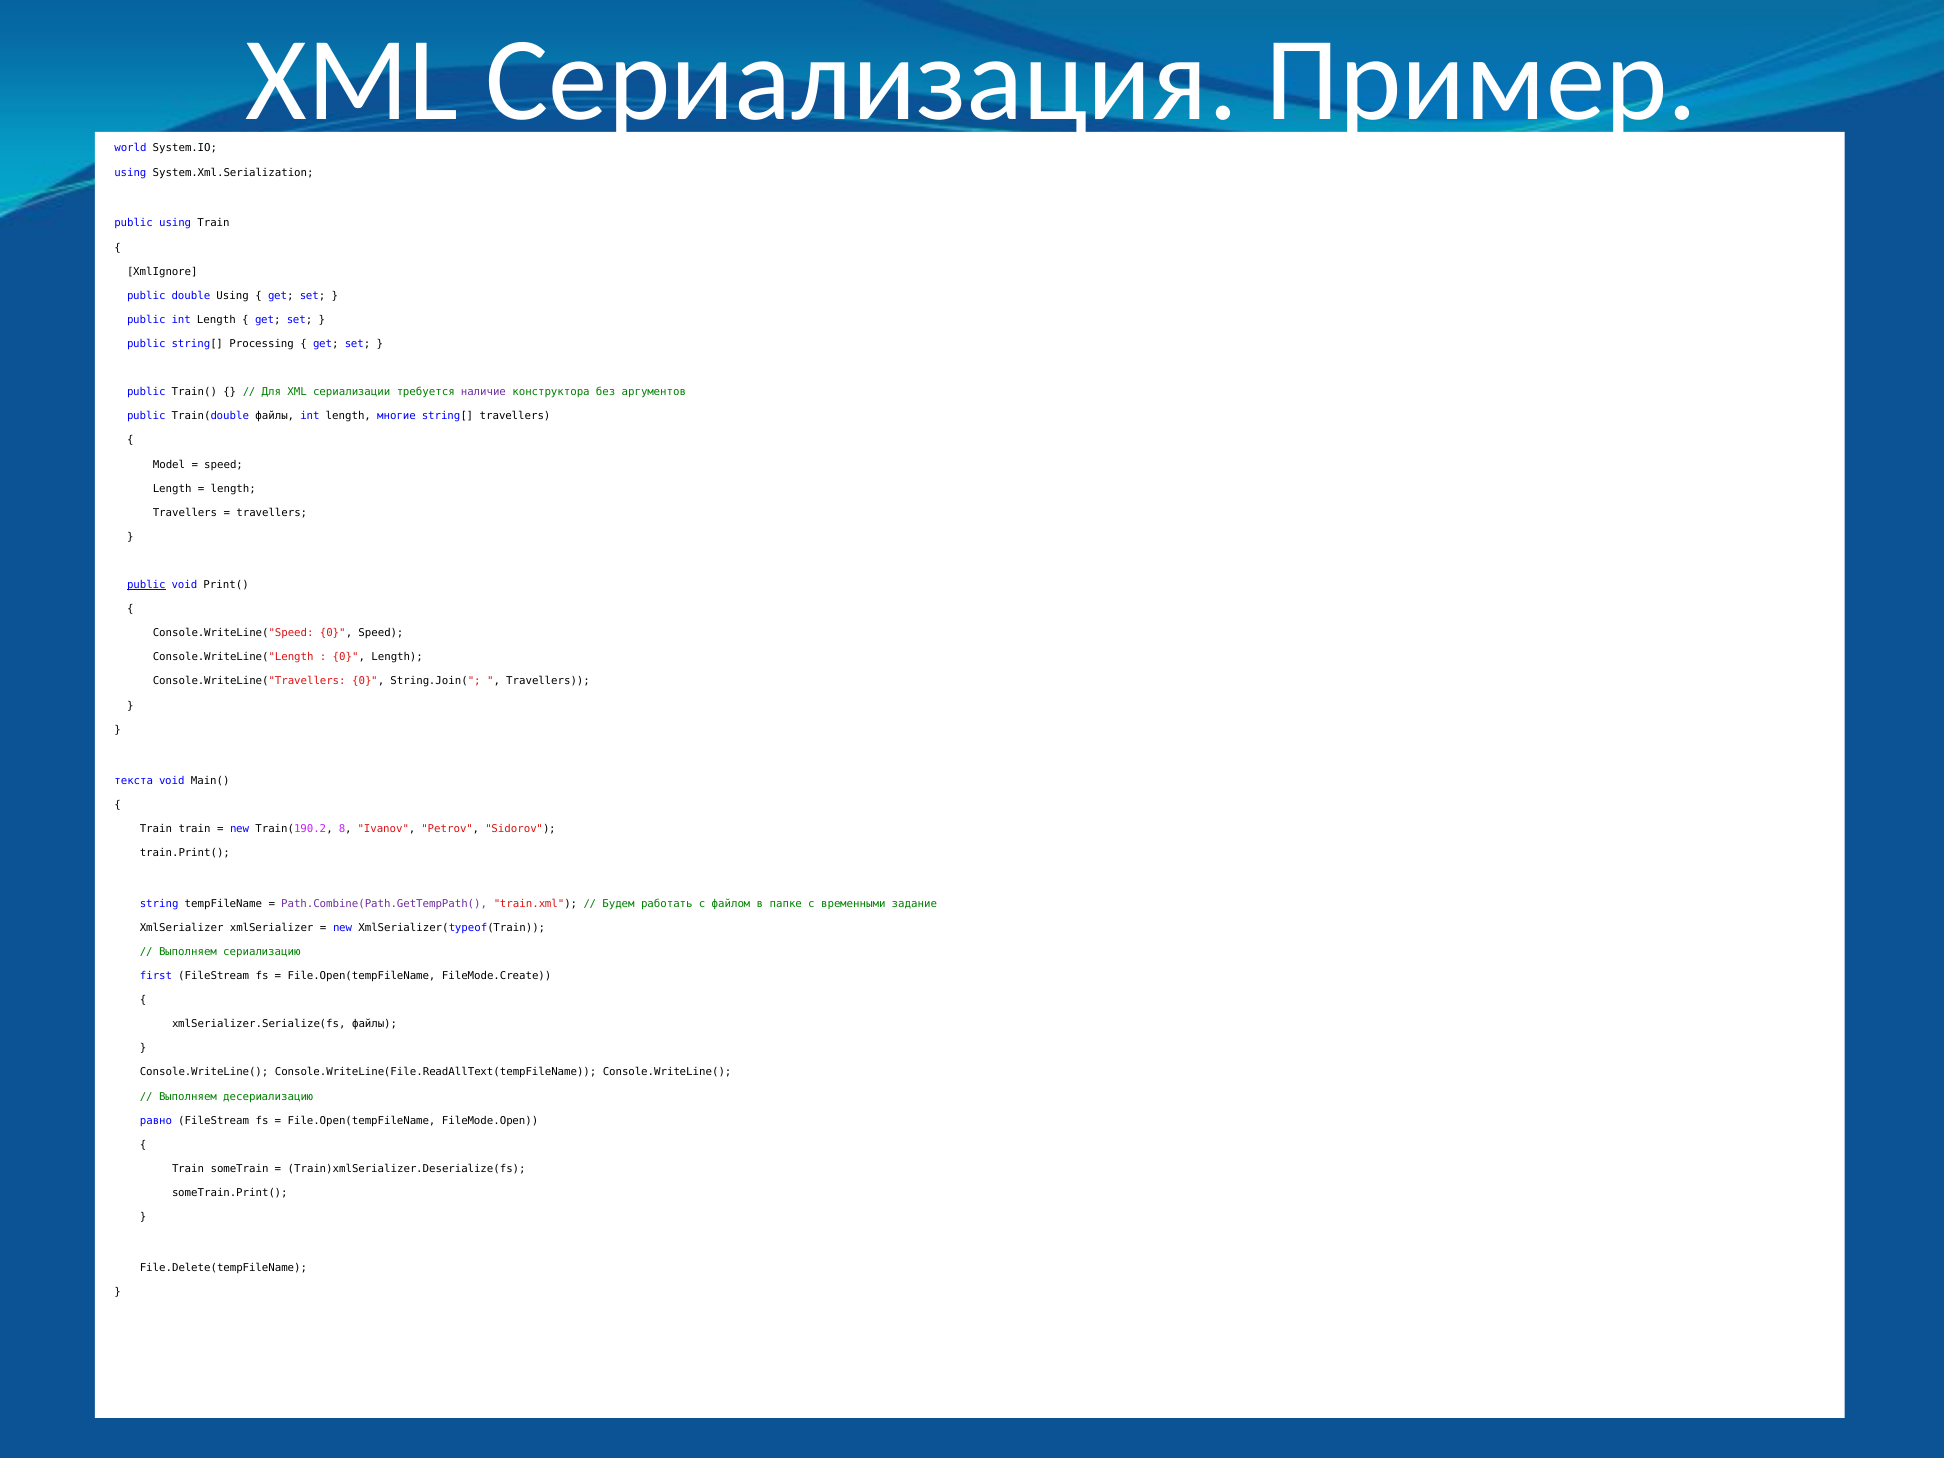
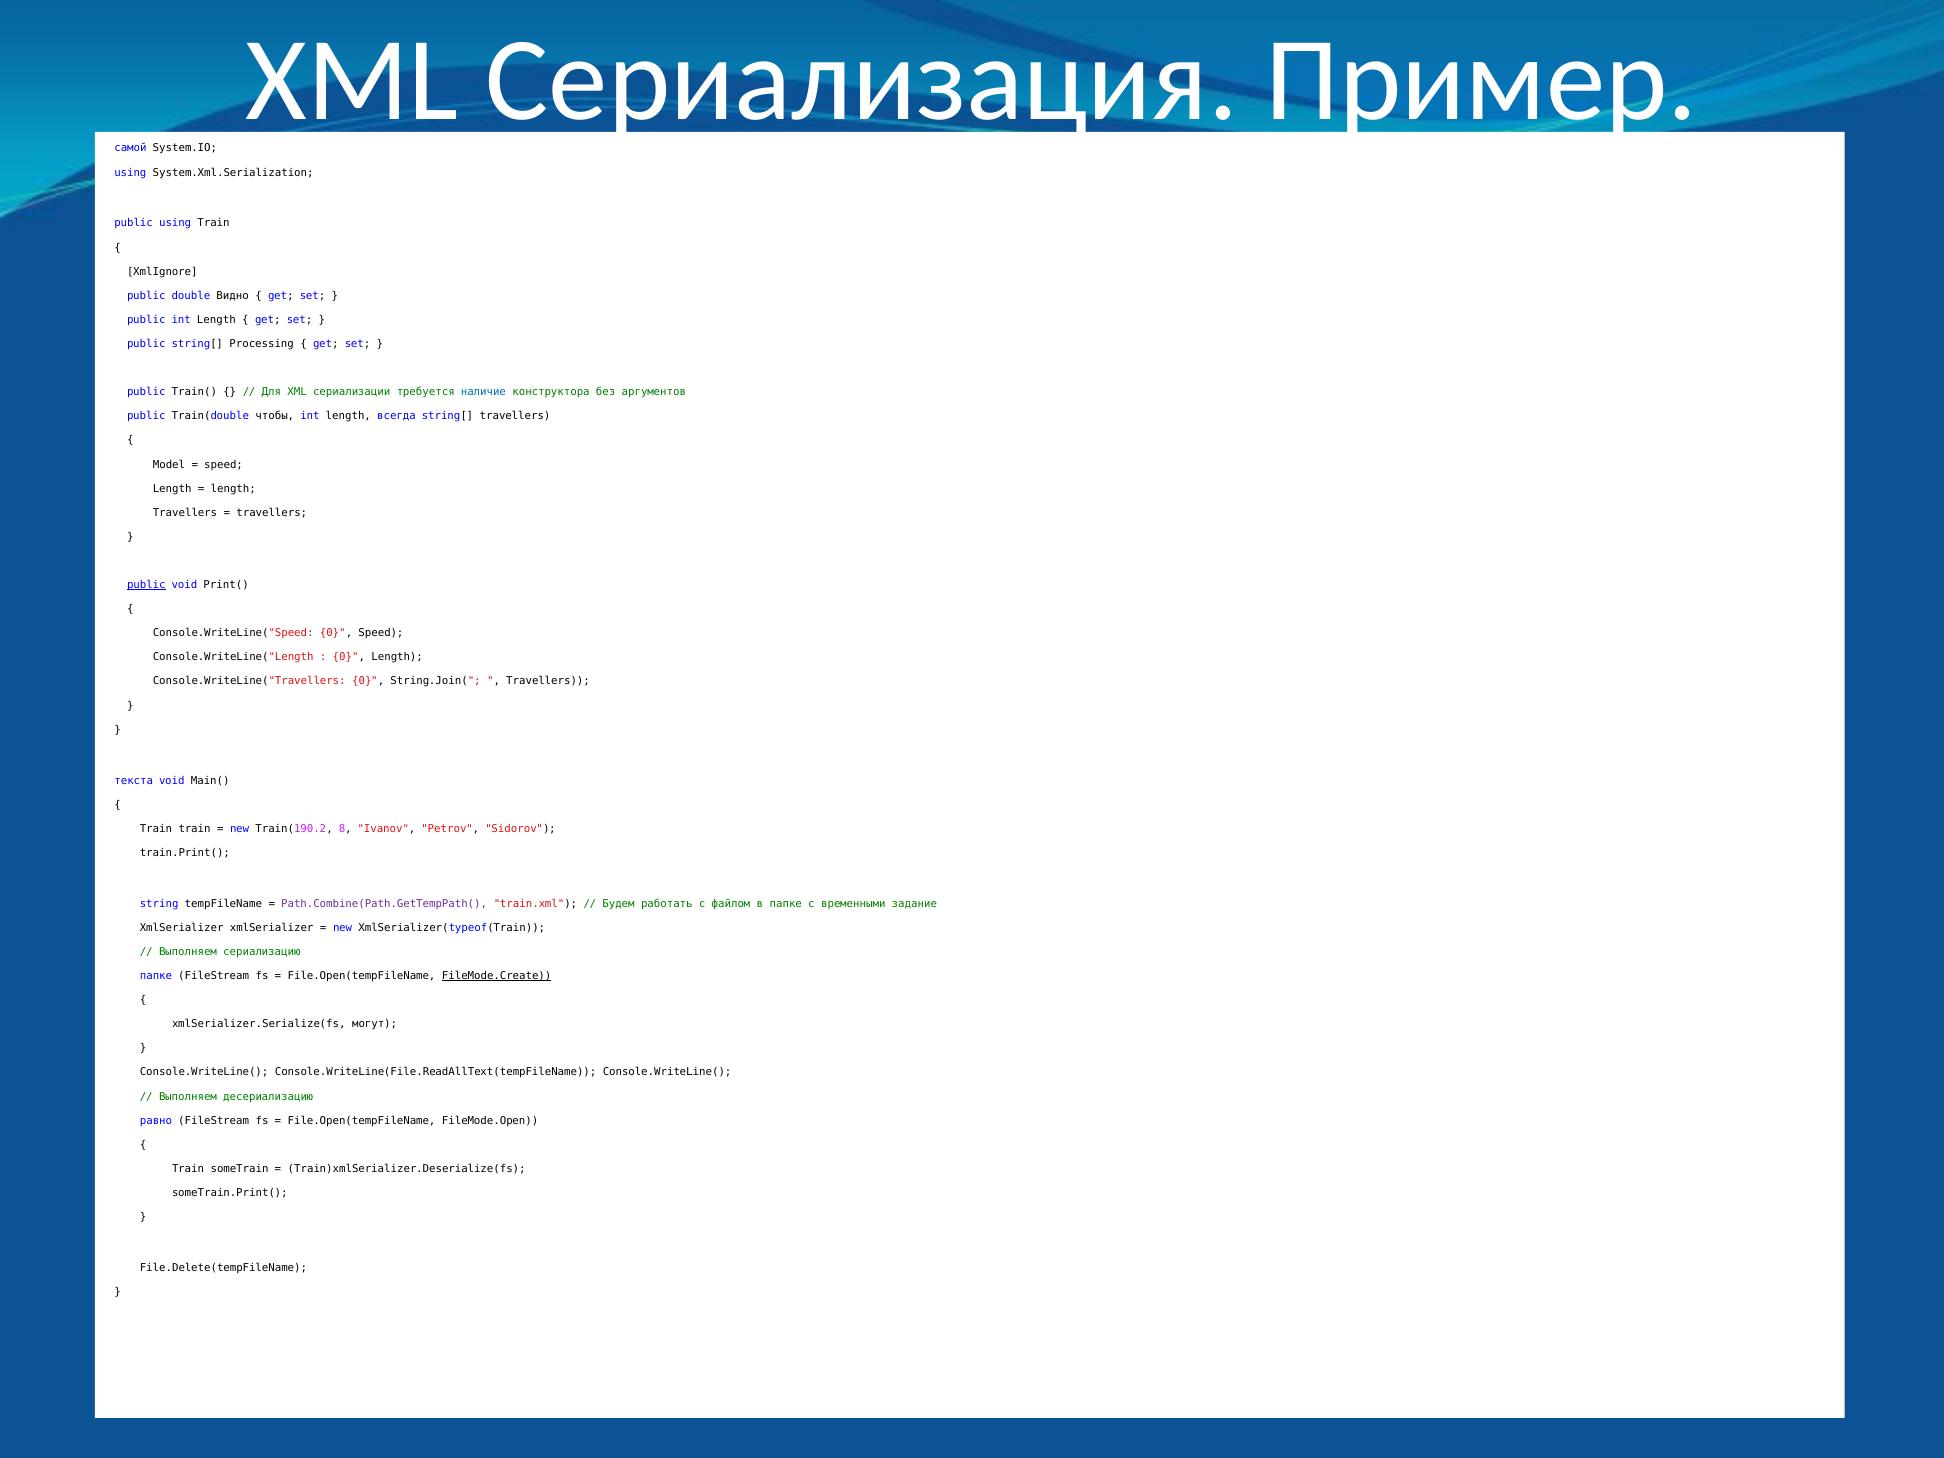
world: world -> самой
double Using: Using -> Видно
наличие colour: purple -> blue
Train(double файлы: файлы -> чтобы
многие: многие -> всегда
first at (156, 976): first -> папке
FileMode.Create underline: none -> present
xmlSerializer.Serialize(fs файлы: файлы -> могут
